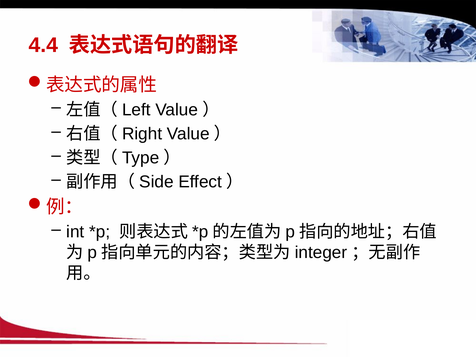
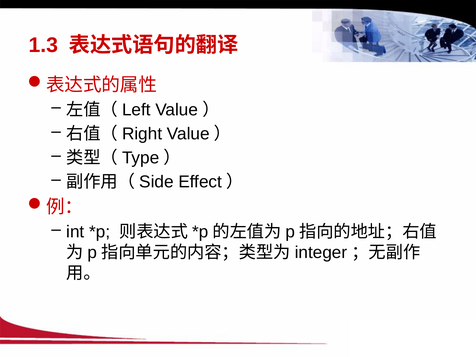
4.4: 4.4 -> 1.3
